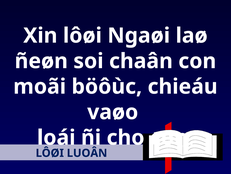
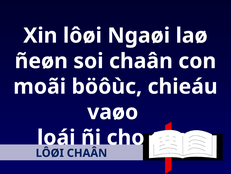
LUOÂN at (87, 152): LUOÂN -> CHAÂN
